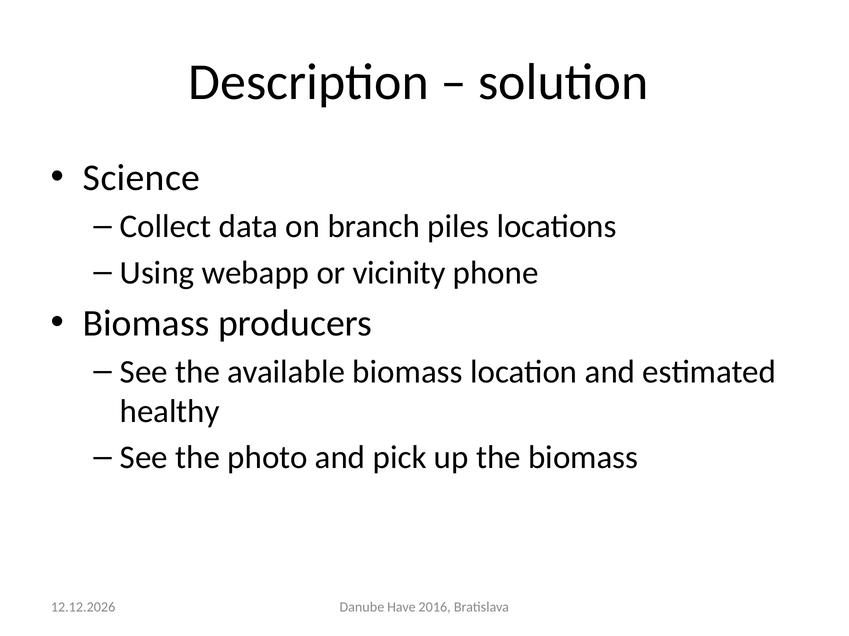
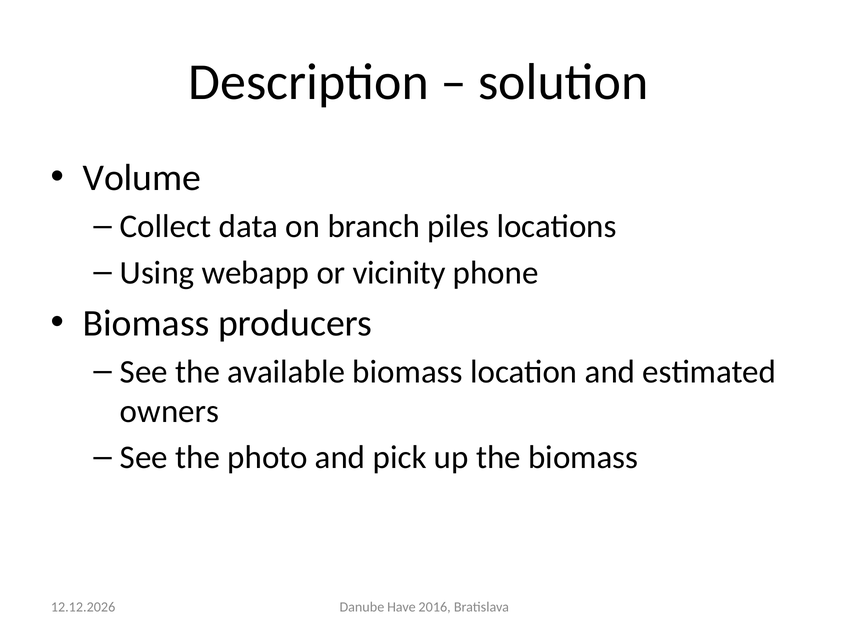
Science: Science -> Volume
healthy: healthy -> owners
